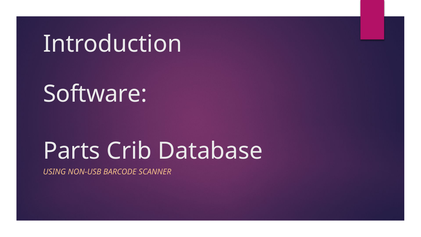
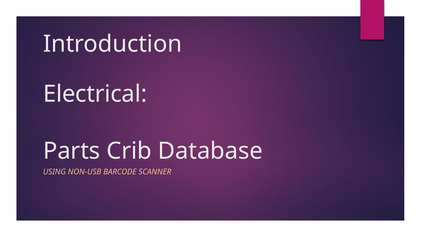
Software: Software -> Electrical
